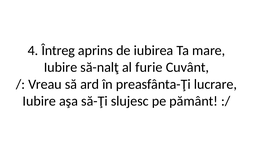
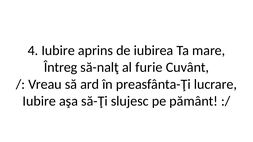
4 Întreg: Întreg -> Iubire
Iubire at (61, 68): Iubire -> Întreg
